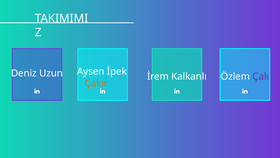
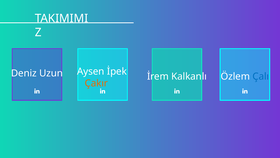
Çalı colour: purple -> blue
